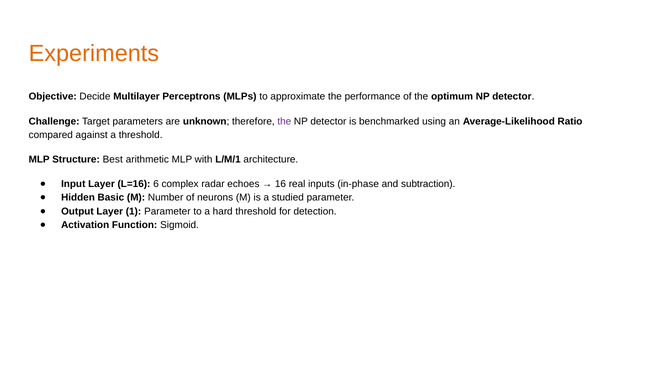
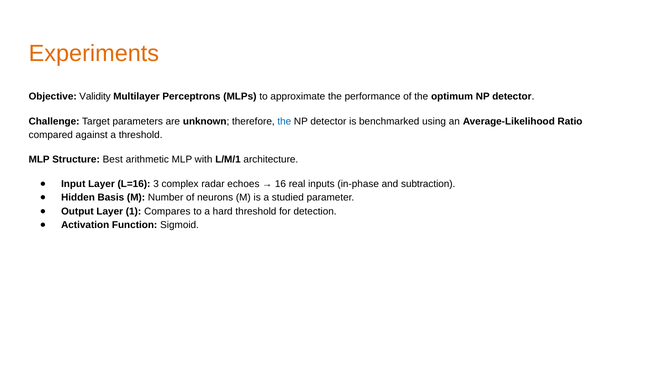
Decide: Decide -> Validity
the at (284, 121) colour: purple -> blue
6: 6 -> 3
Basic: Basic -> Basis
1 Parameter: Parameter -> Compares
